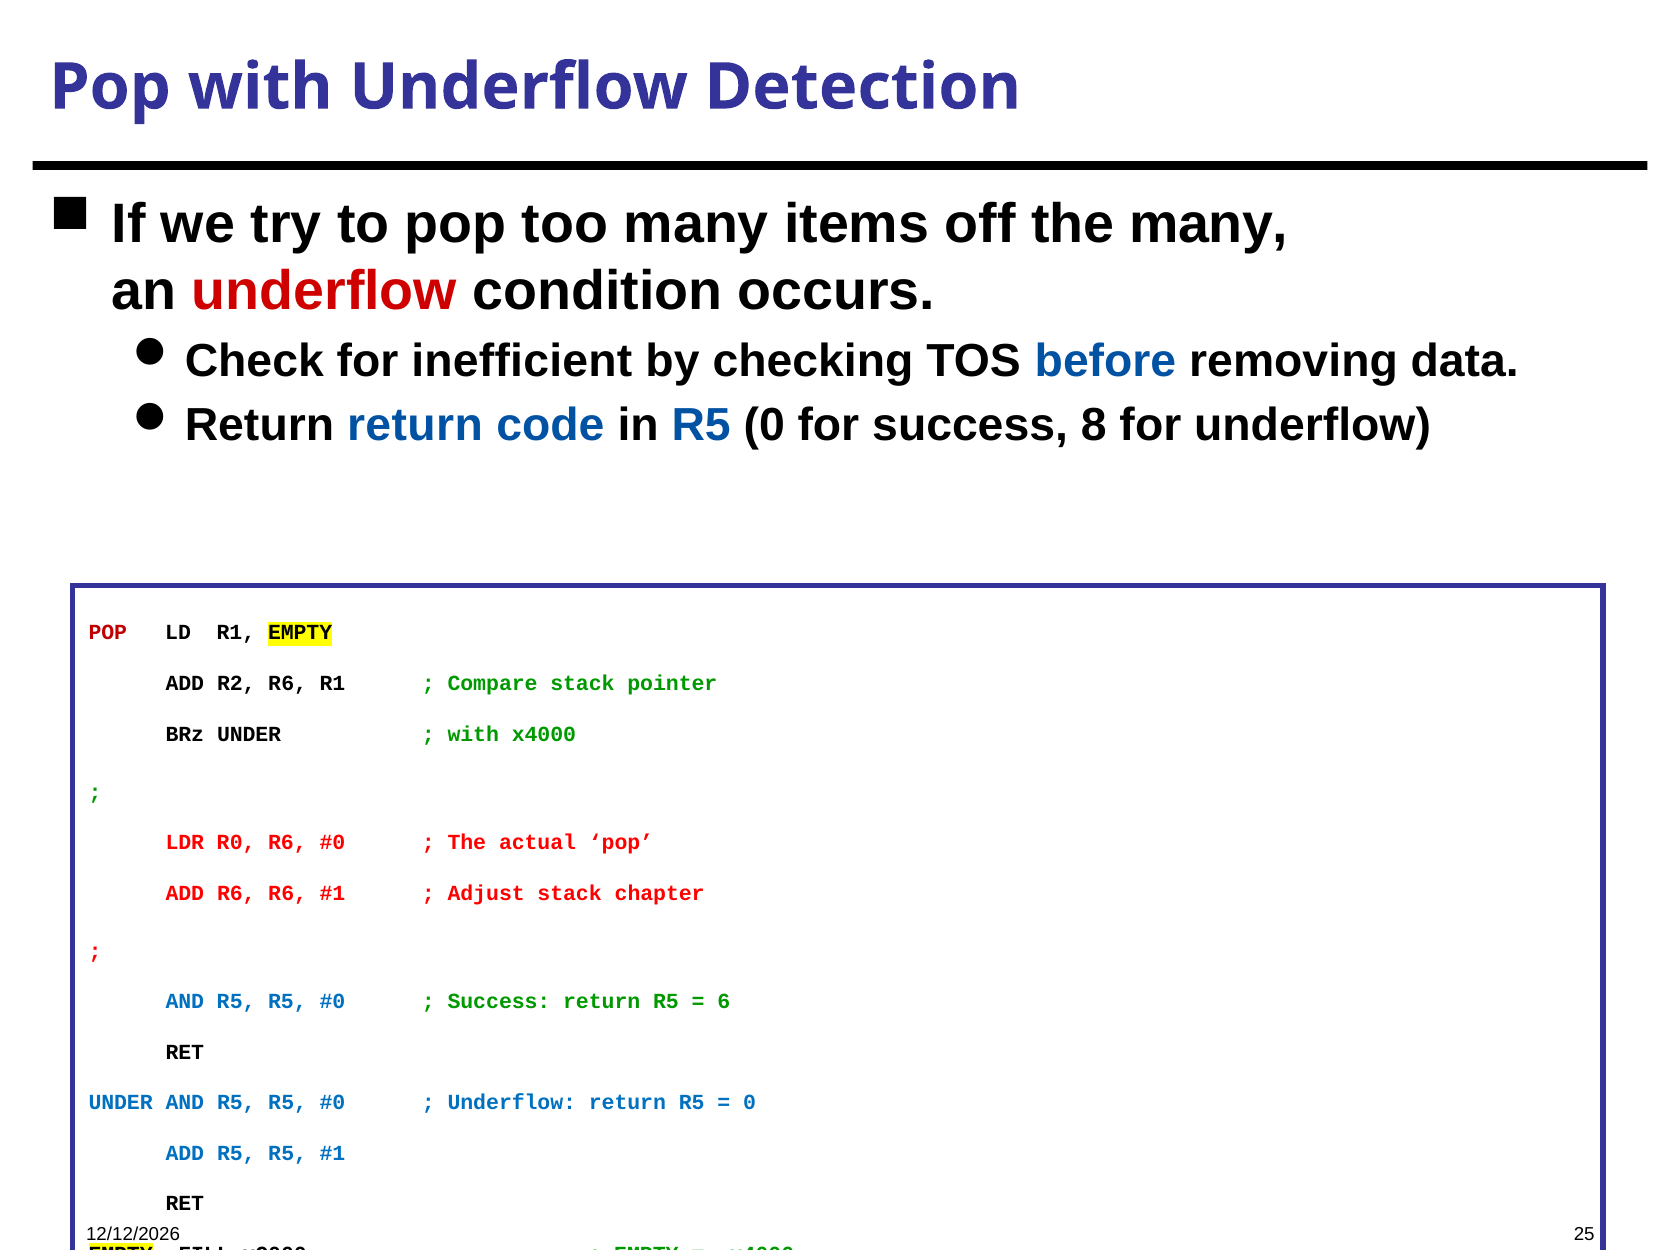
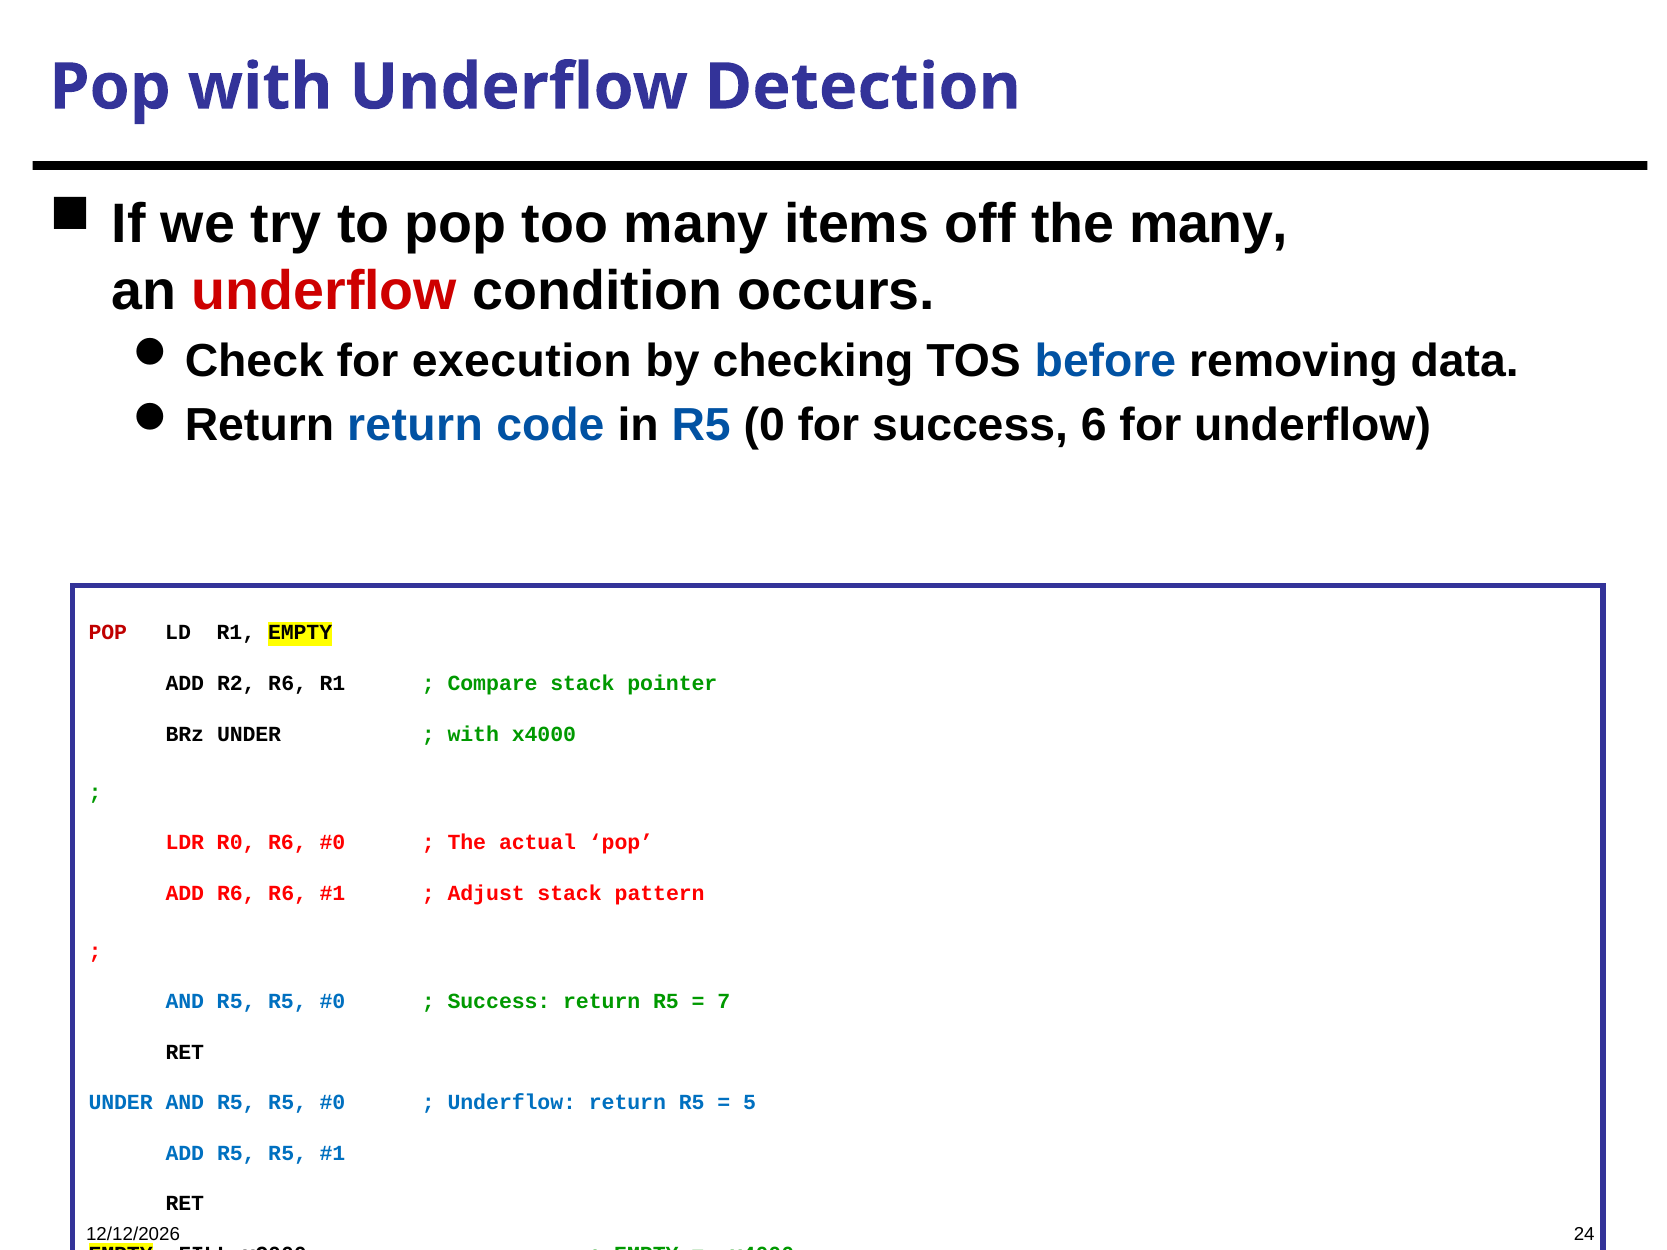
inefficient: inefficient -> execution
8: 8 -> 6
chapter: chapter -> pattern
6: 6 -> 7
0 at (750, 1103): 0 -> 5
25: 25 -> 24
